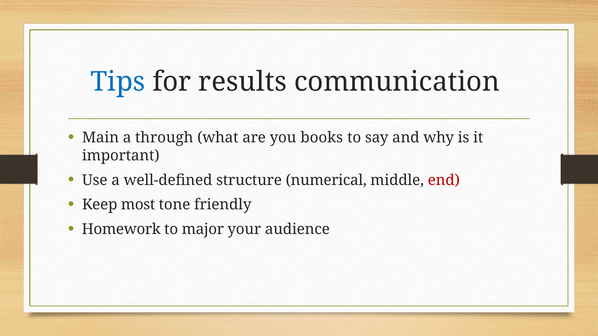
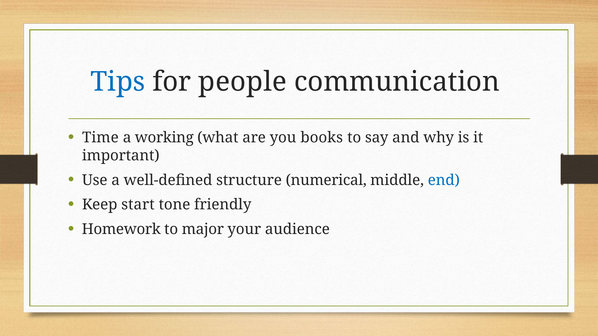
results: results -> people
Main: Main -> Time
through: through -> working
end colour: red -> blue
most: most -> start
